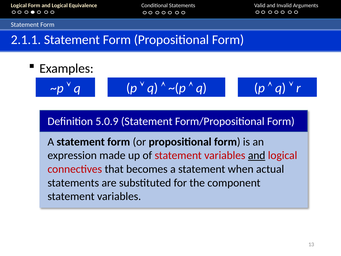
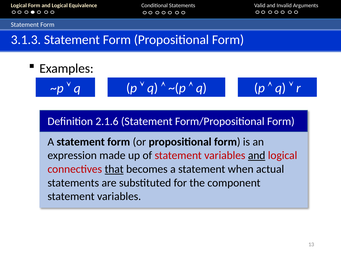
2.1.1: 2.1.1 -> 3.1.3
5.0.9: 5.0.9 -> 2.1.6
that underline: none -> present
